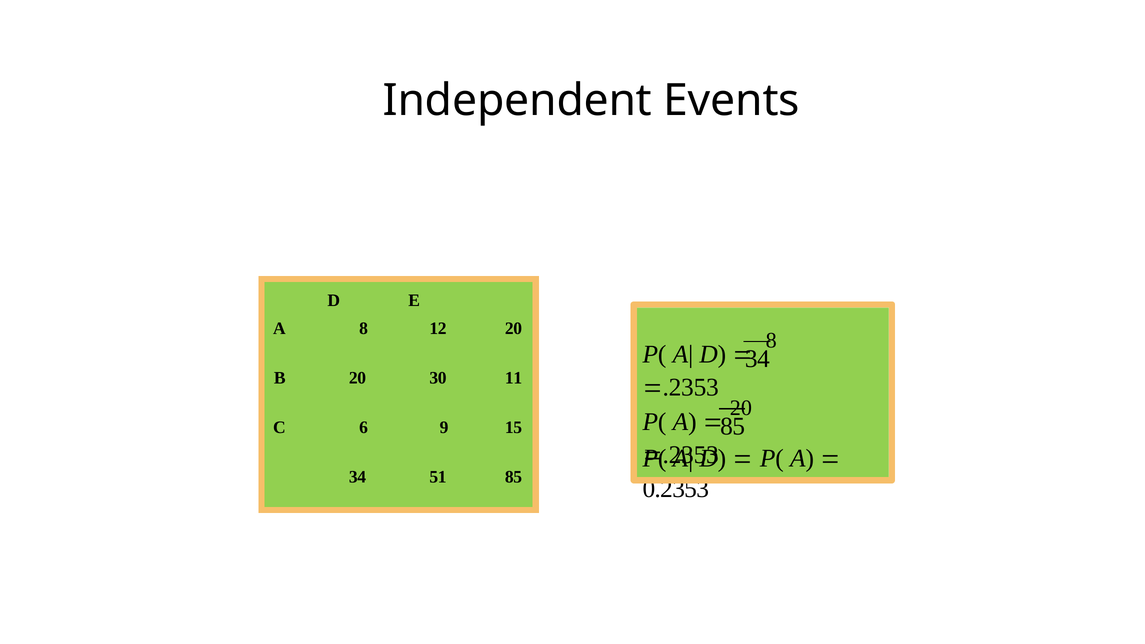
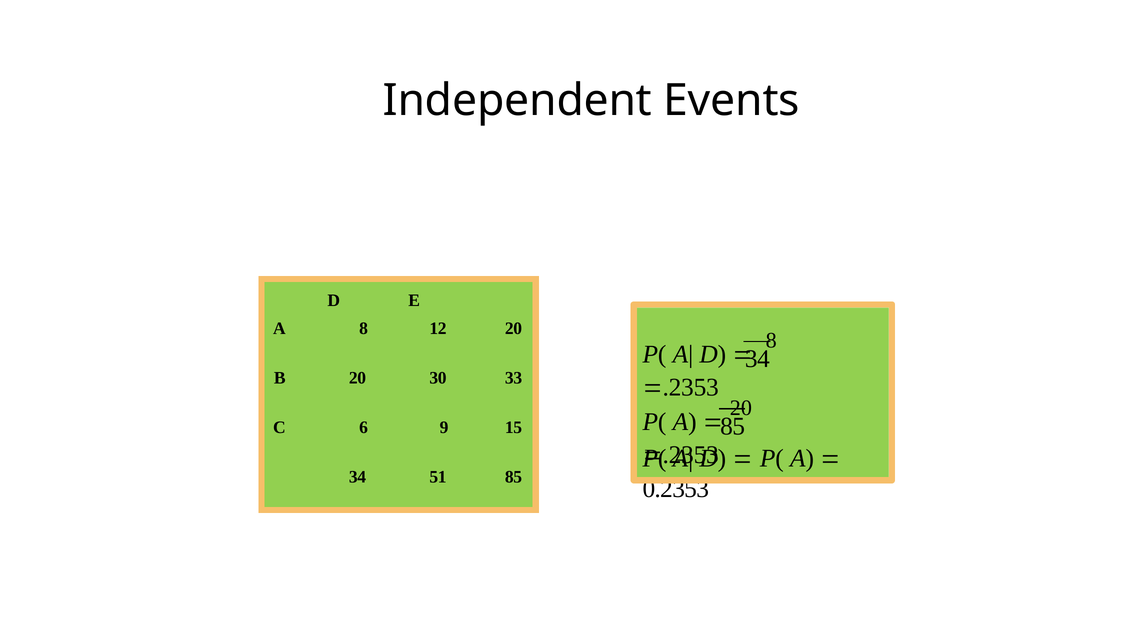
11: 11 -> 33
